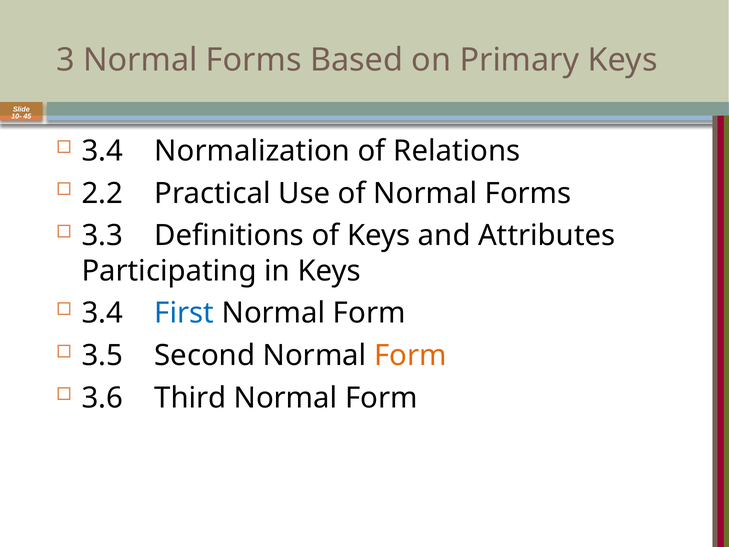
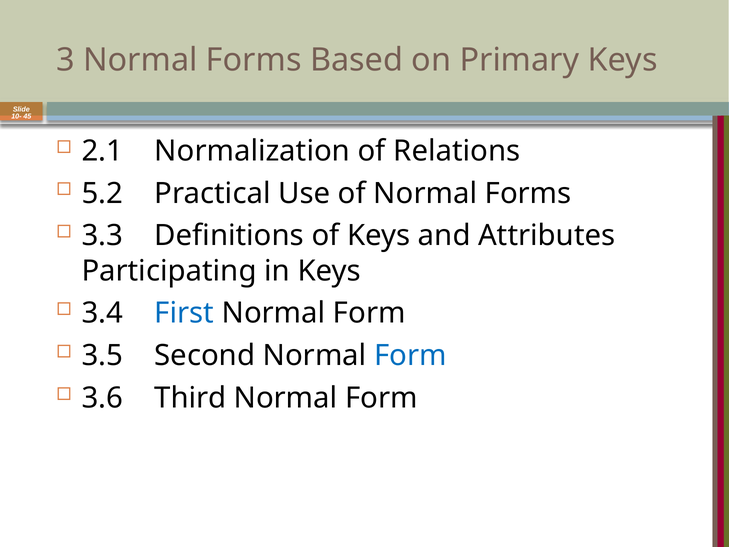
3.4 at (102, 151): 3.4 -> 2.1
2.2: 2.2 -> 5.2
Form at (410, 355) colour: orange -> blue
